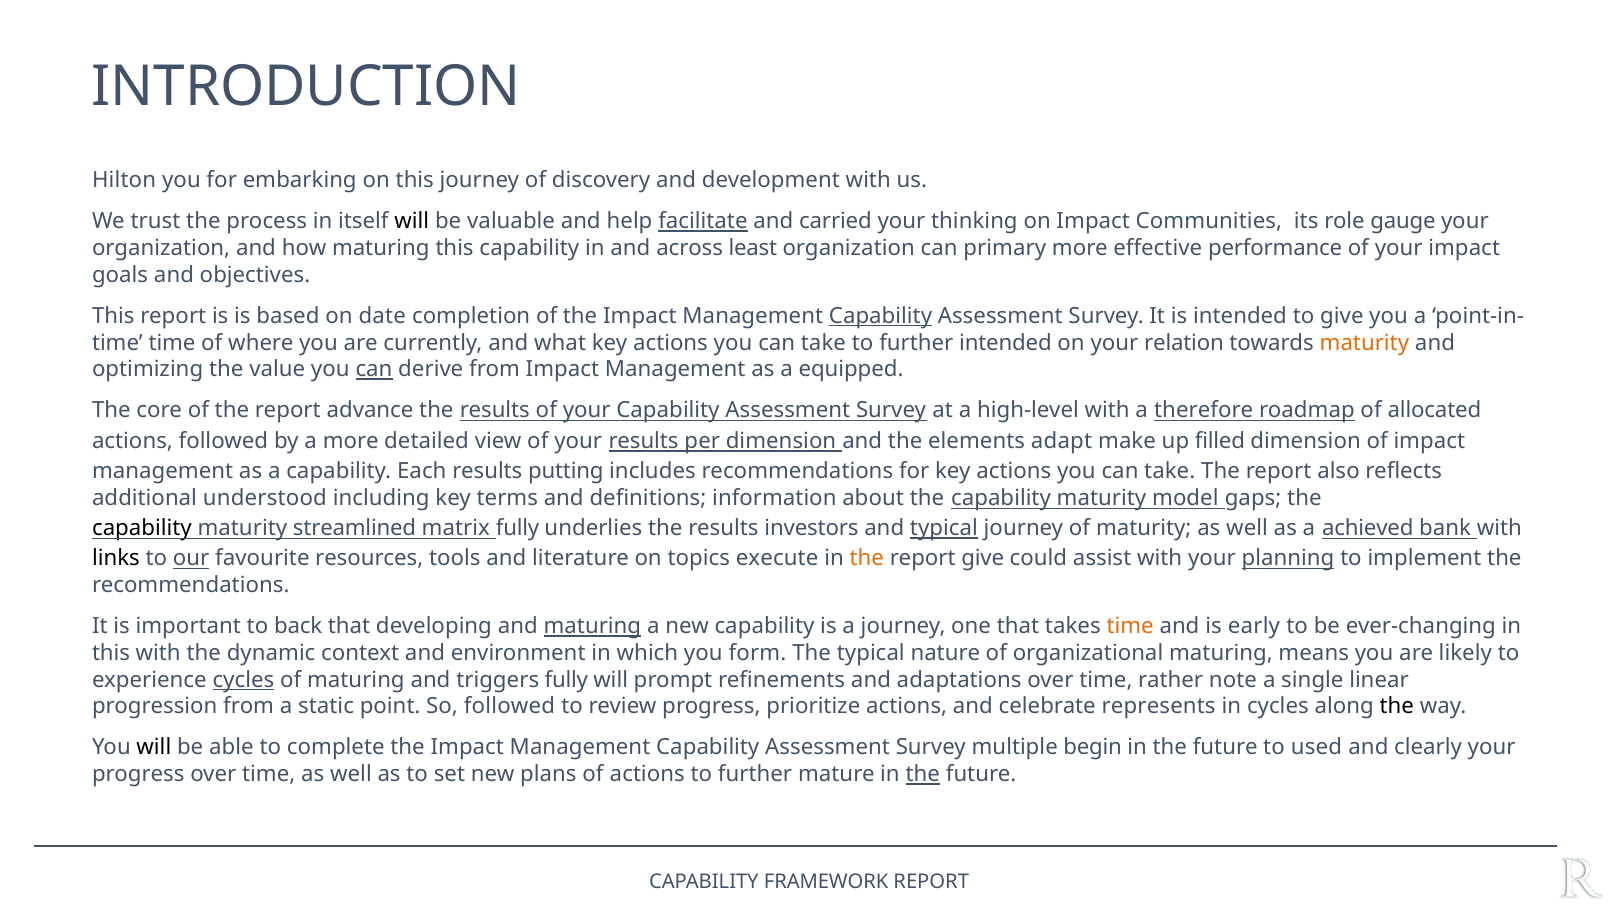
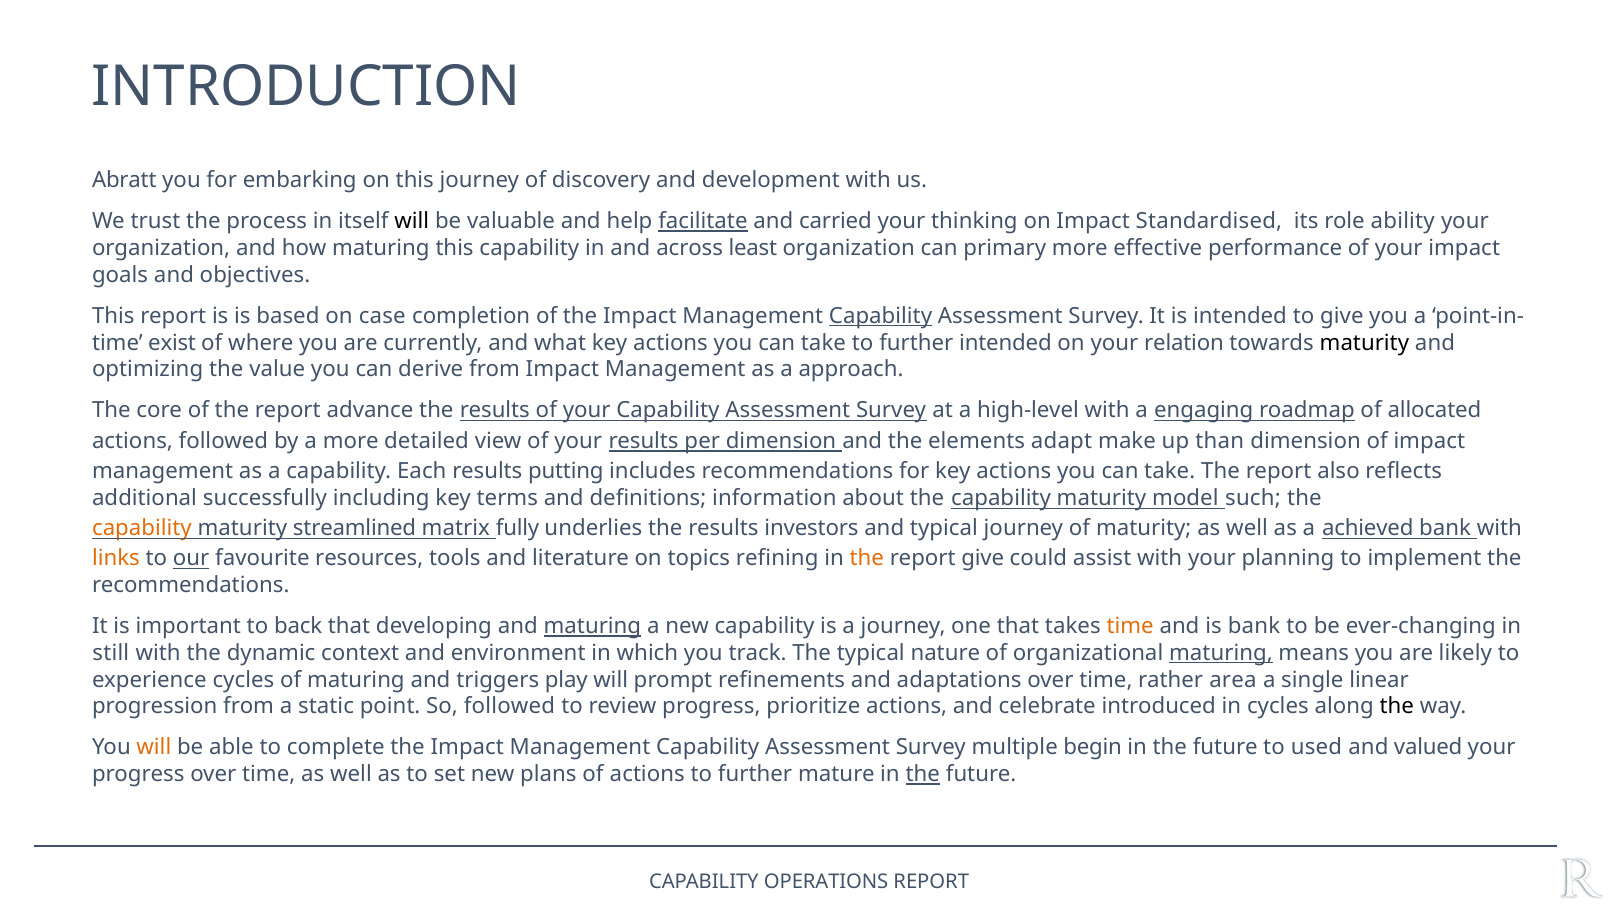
Hilton: Hilton -> Abratt
Communities: Communities -> Standardised
gauge: gauge -> ability
date: date -> case
time time: time -> exist
maturity at (1364, 343) colour: orange -> black
can at (374, 370) underline: present -> none
equipped: equipped -> approach
therefore: therefore -> engaging
filled: filled -> than
understood: understood -> successfully
gaps: gaps -> such
capability at (142, 528) colour: black -> orange
typical at (944, 528) underline: present -> none
links colour: black -> orange
execute: execute -> refining
planning underline: present -> none
is early: early -> bank
this at (111, 653): this -> still
form: form -> track
maturing at (1221, 653) underline: none -> present
cycles at (243, 680) underline: present -> none
triggers fully: fully -> play
note: note -> area
represents: represents -> introduced
will at (154, 748) colour: black -> orange
clearly: clearly -> valued
FRAMEWORK: FRAMEWORK -> OPERATIONS
